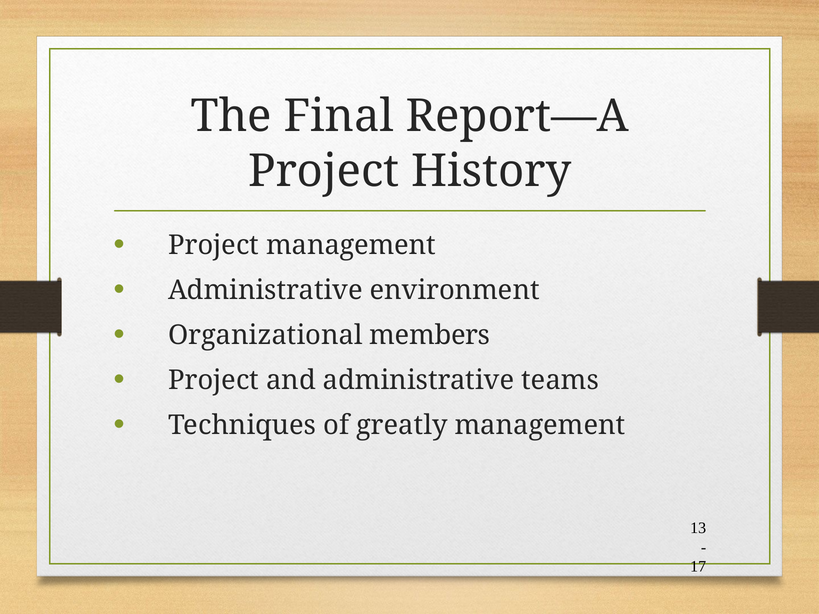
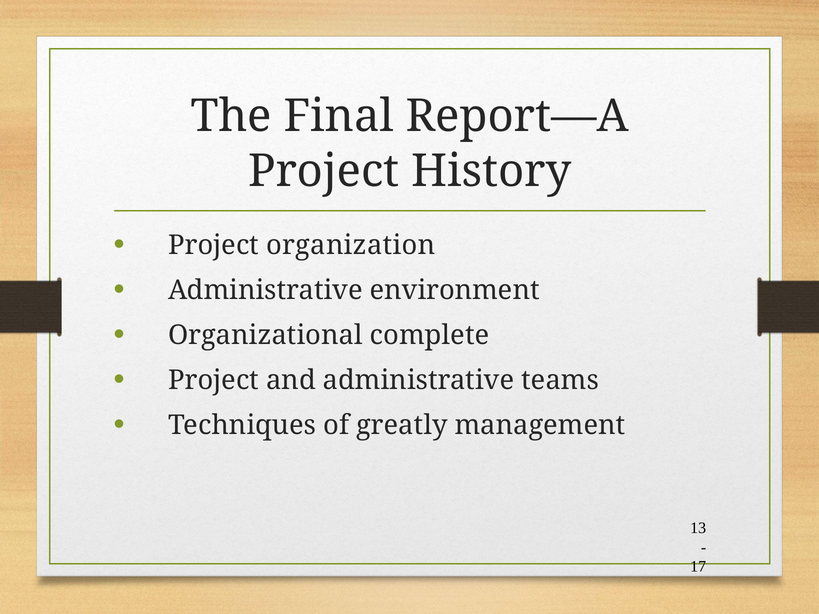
Project management: management -> organization
members: members -> complete
